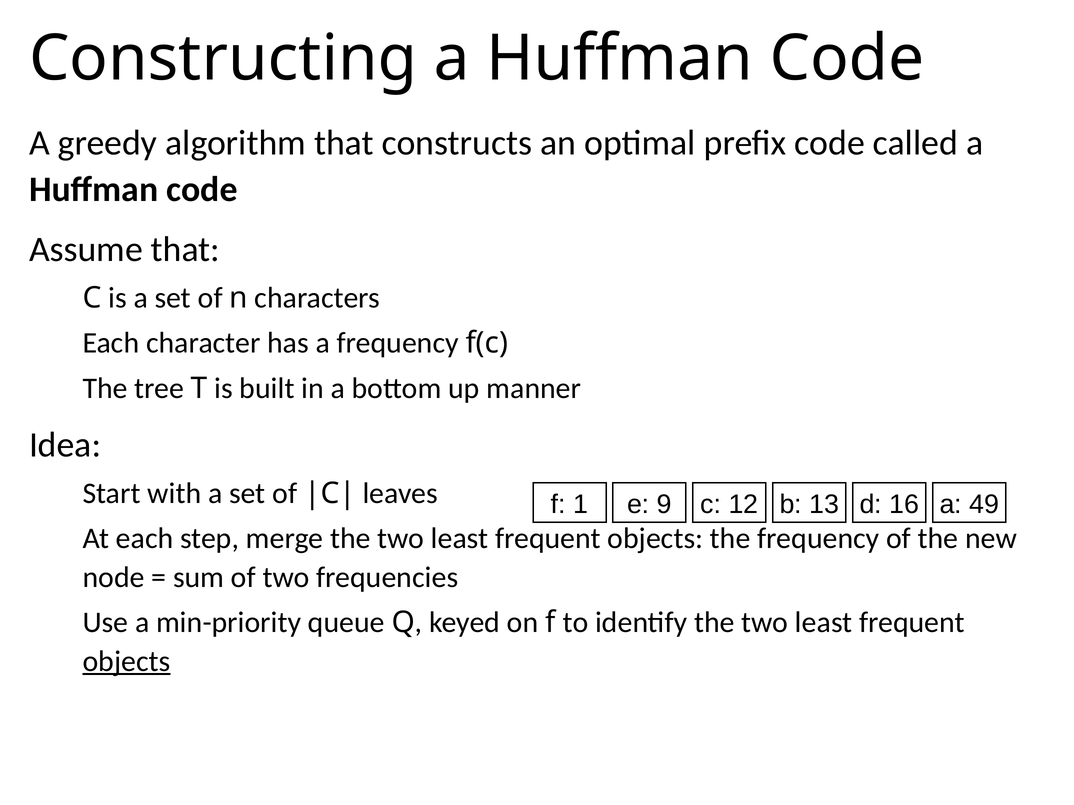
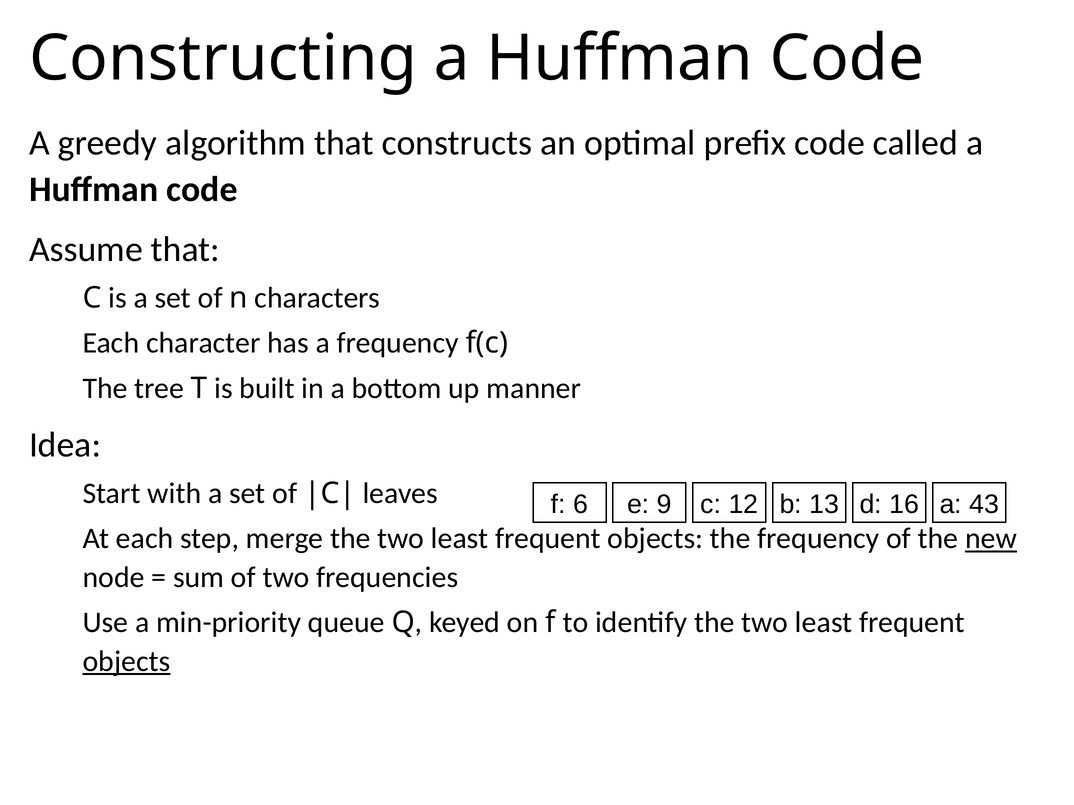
1: 1 -> 6
49: 49 -> 43
new underline: none -> present
